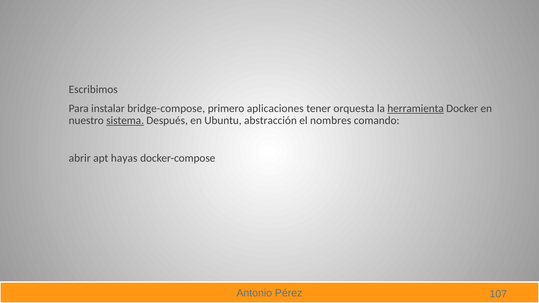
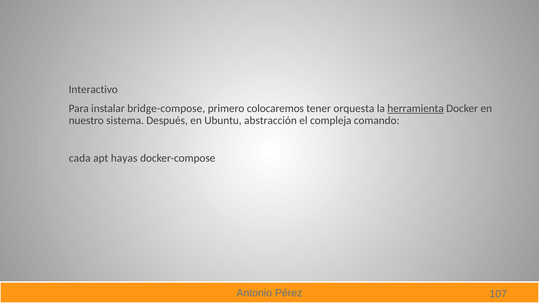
Escribimos: Escribimos -> Interactivo
aplicaciones: aplicaciones -> colocaremos
sistema underline: present -> none
nombres: nombres -> compleja
abrir: abrir -> cada
